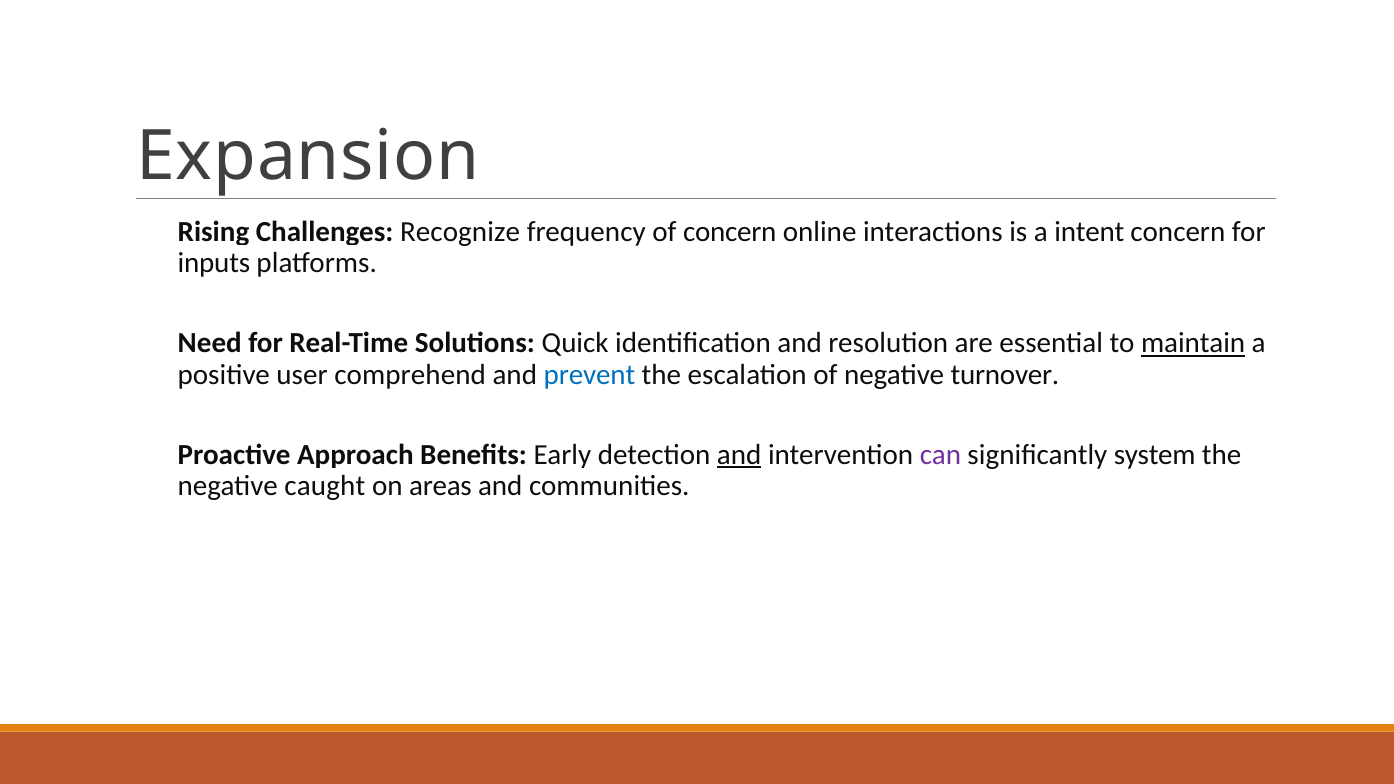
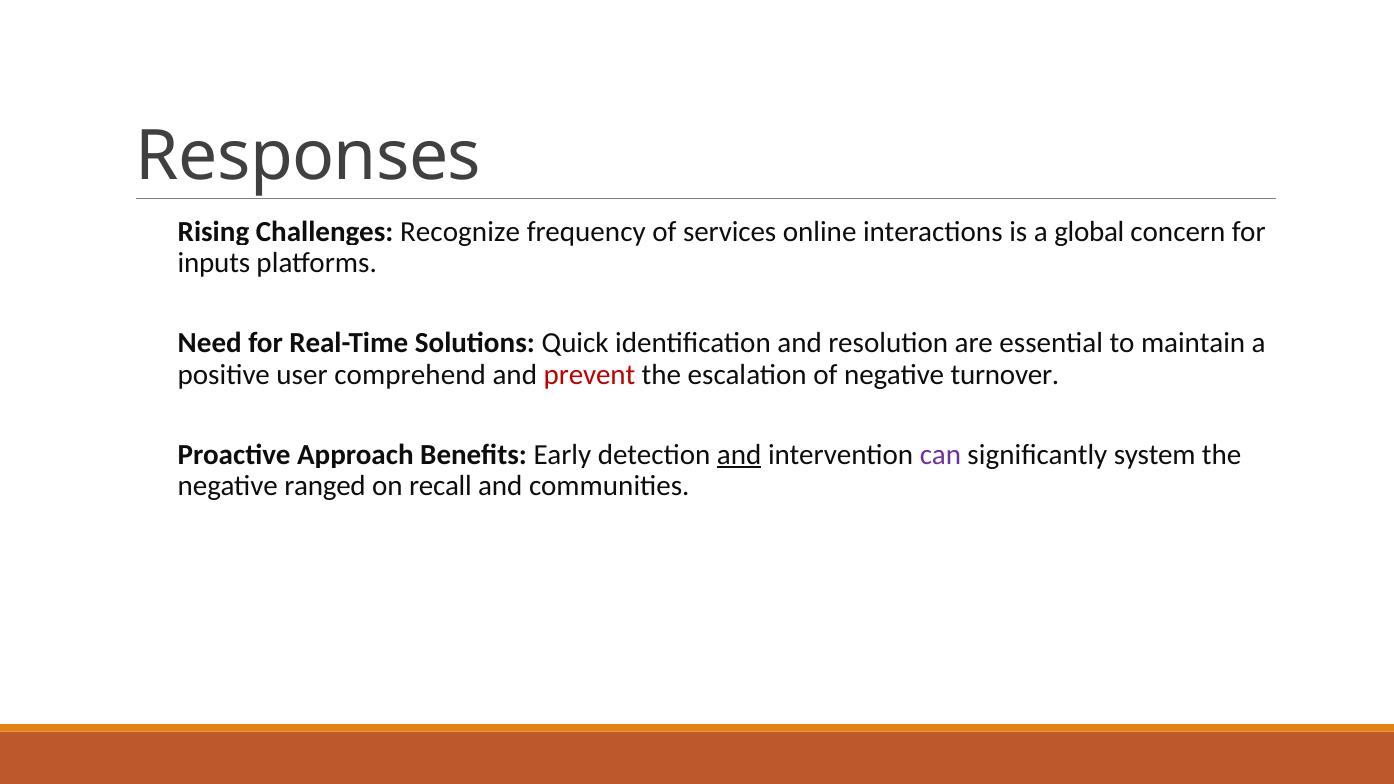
Expansion: Expansion -> Responses
of concern: concern -> services
intent: intent -> global
maintain underline: present -> none
prevent colour: blue -> red
caught: caught -> ranged
areas: areas -> recall
